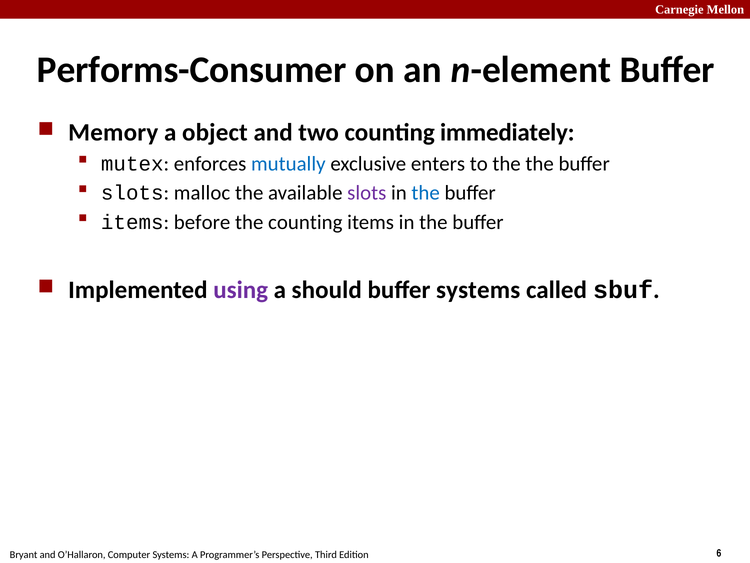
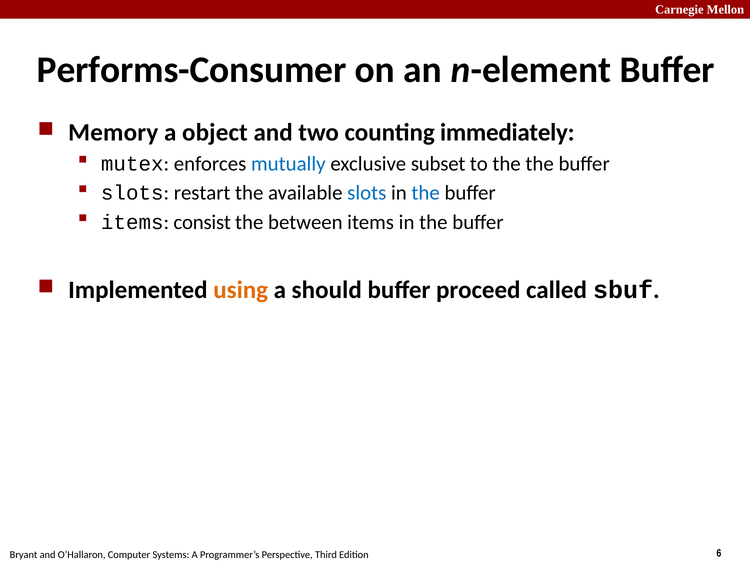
enters: enters -> subset
malloc: malloc -> restart
slots at (367, 193) colour: purple -> blue
before: before -> consist
the counting: counting -> between
using colour: purple -> orange
buffer systems: systems -> proceed
